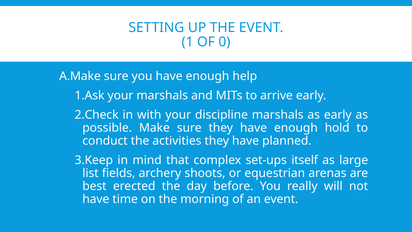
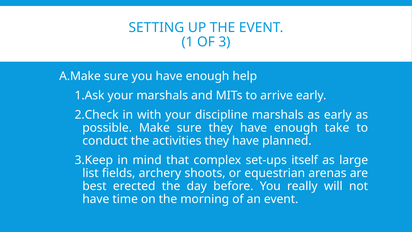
0: 0 -> 3
hold: hold -> take
